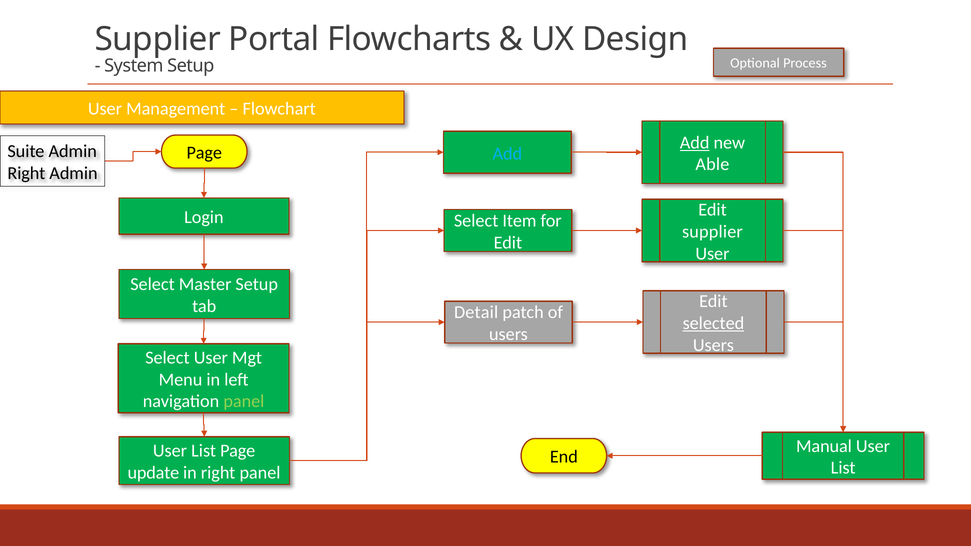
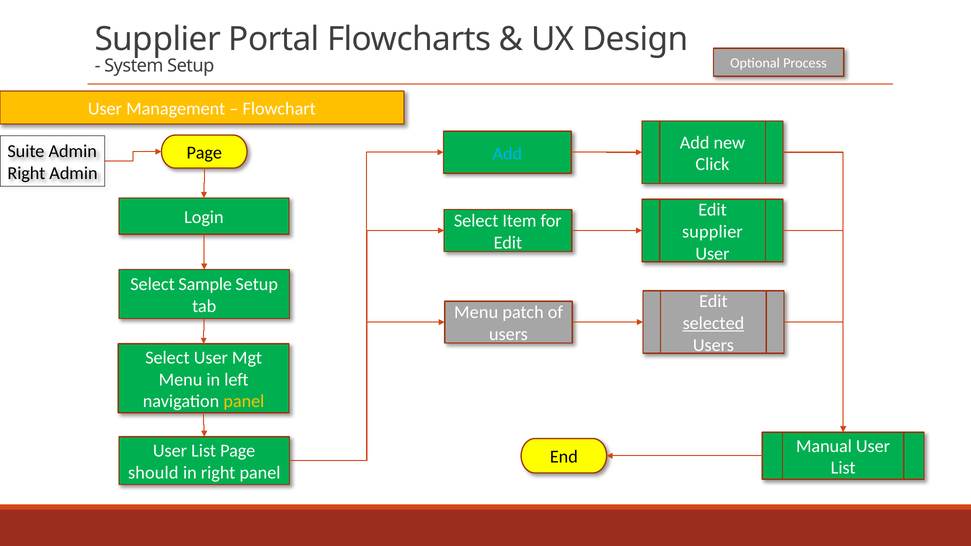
Add at (695, 143) underline: present -> none
Able: Able -> Click
Master: Master -> Sample
Detail at (476, 313): Detail -> Menu
panel at (244, 402) colour: light green -> yellow
update: update -> should
